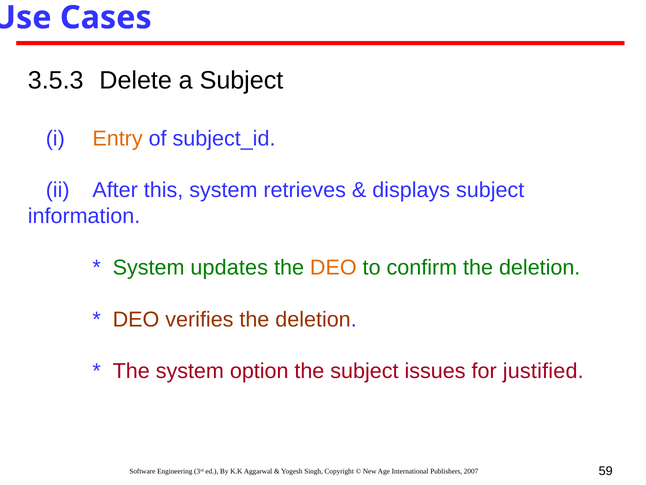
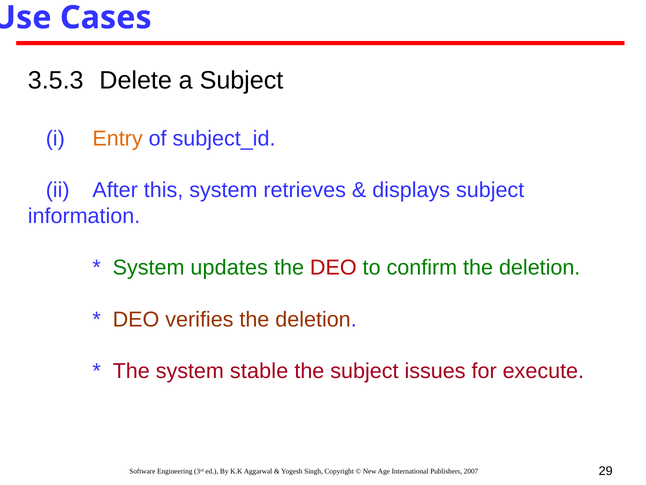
DEO at (333, 268) colour: orange -> red
option: option -> stable
justified: justified -> execute
59: 59 -> 29
